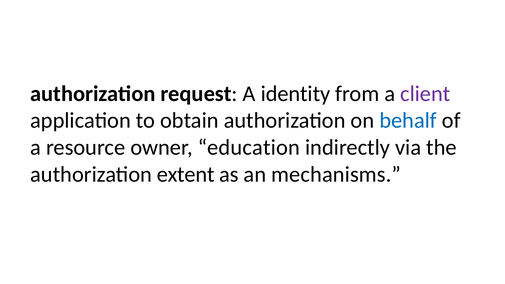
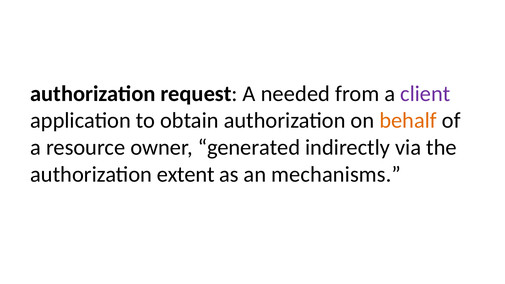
identity: identity -> needed
behalf colour: blue -> orange
education: education -> generated
